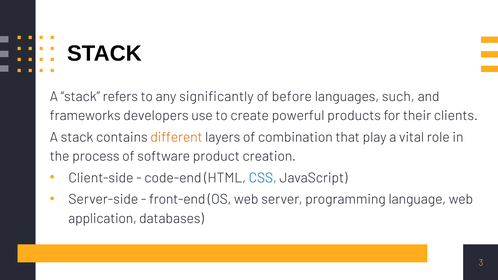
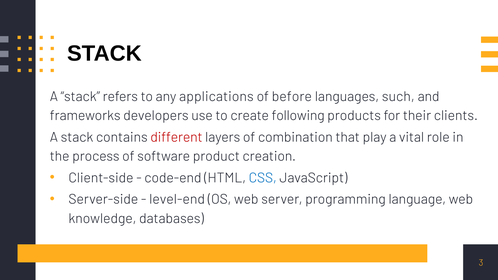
significantly: significantly -> applications
powerful: powerful -> following
different colour: orange -> red
front-end: front-end -> level-end
application: application -> knowledge
